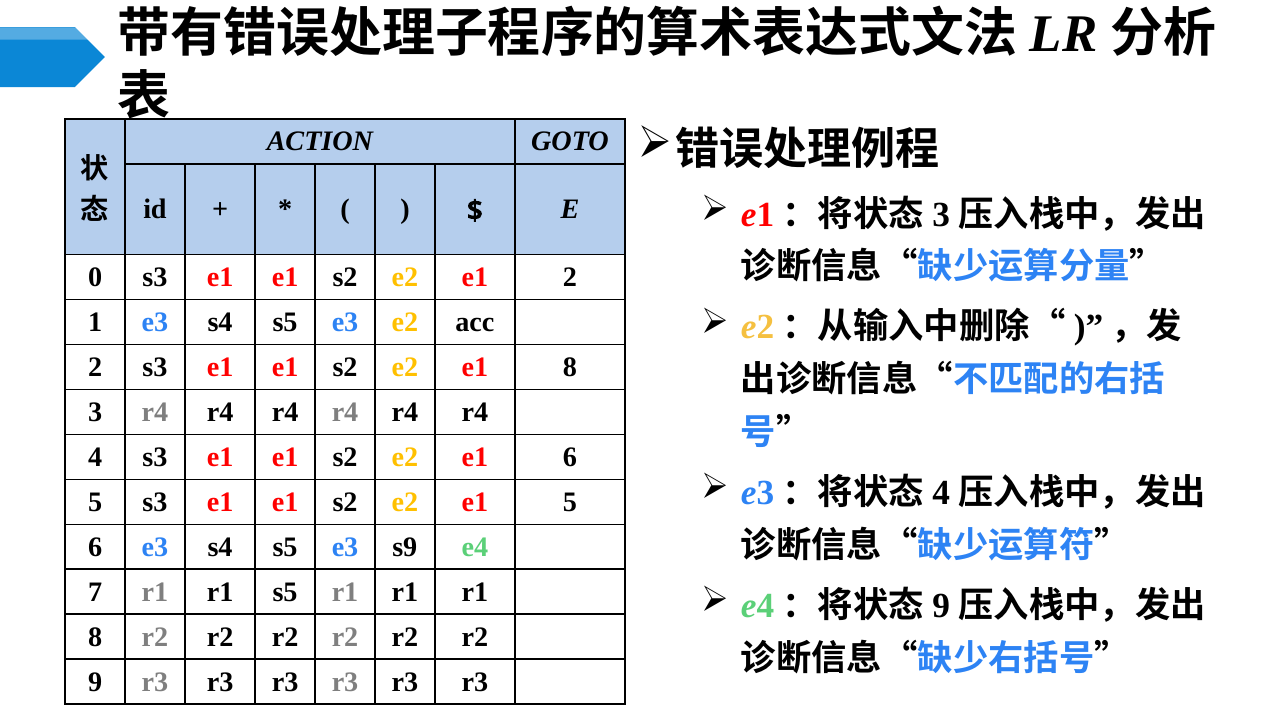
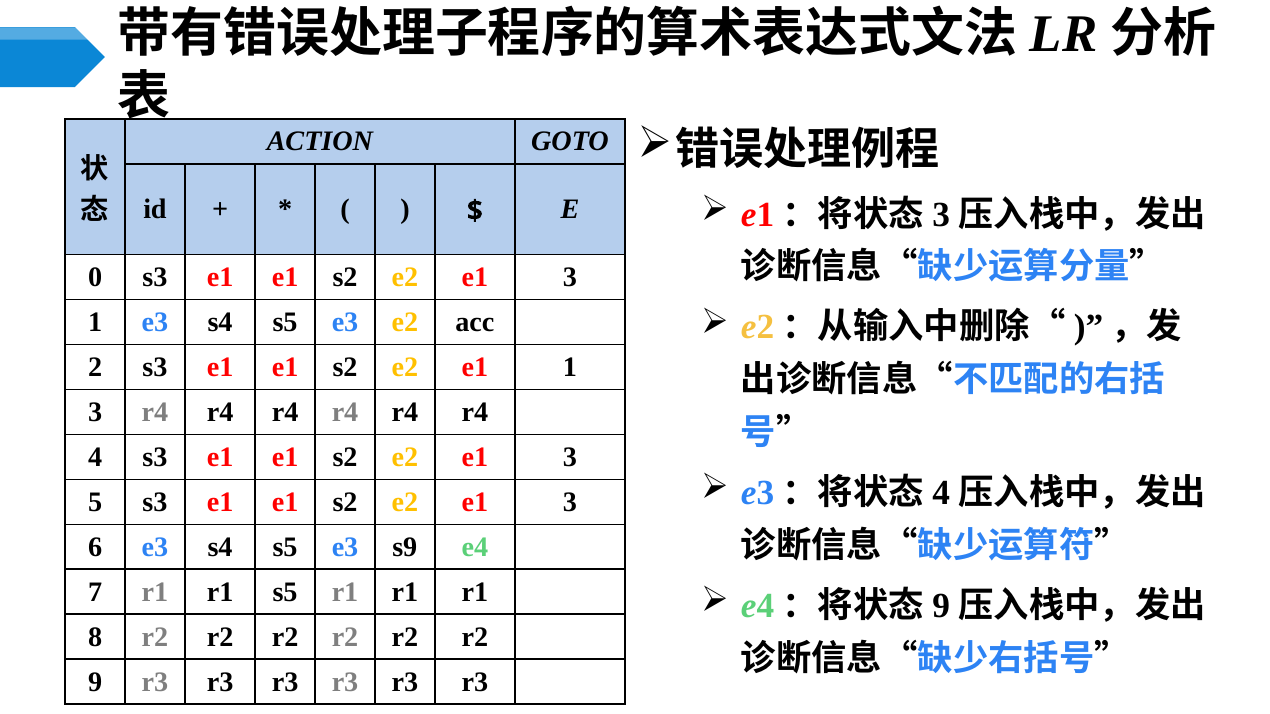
2 at (570, 278): 2 -> 3
e1 8: 8 -> 1
6 at (570, 457): 6 -> 3
5 at (570, 502): 5 -> 3
